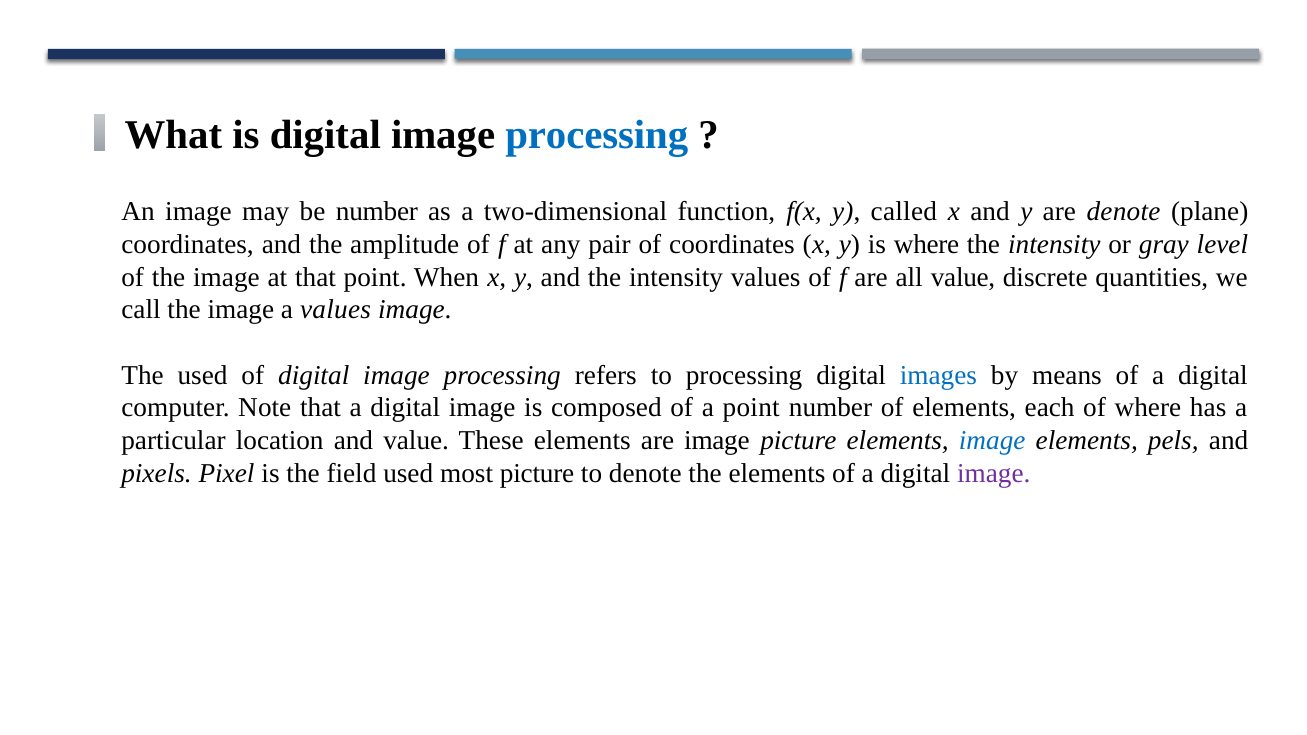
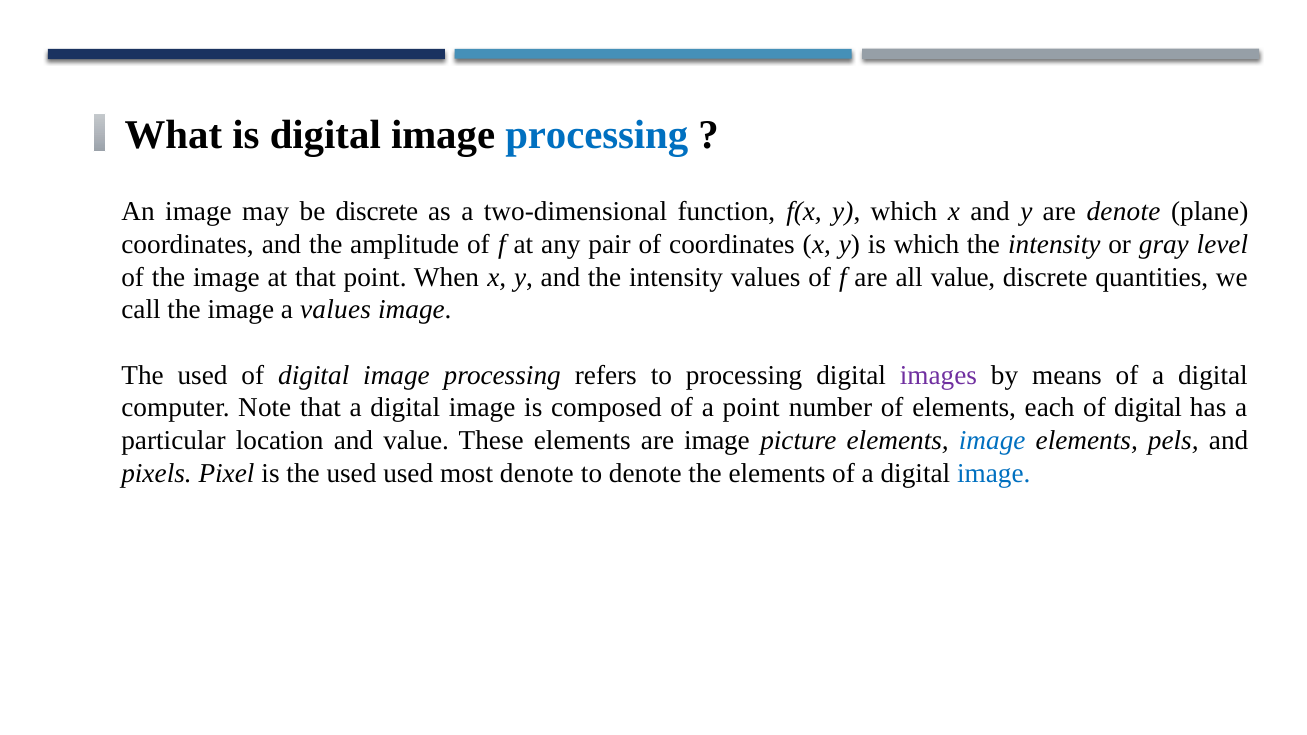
be number: number -> discrete
y called: called -> which
is where: where -> which
images colour: blue -> purple
each of where: where -> digital
is the field: field -> used
most picture: picture -> denote
image at (994, 473) colour: purple -> blue
